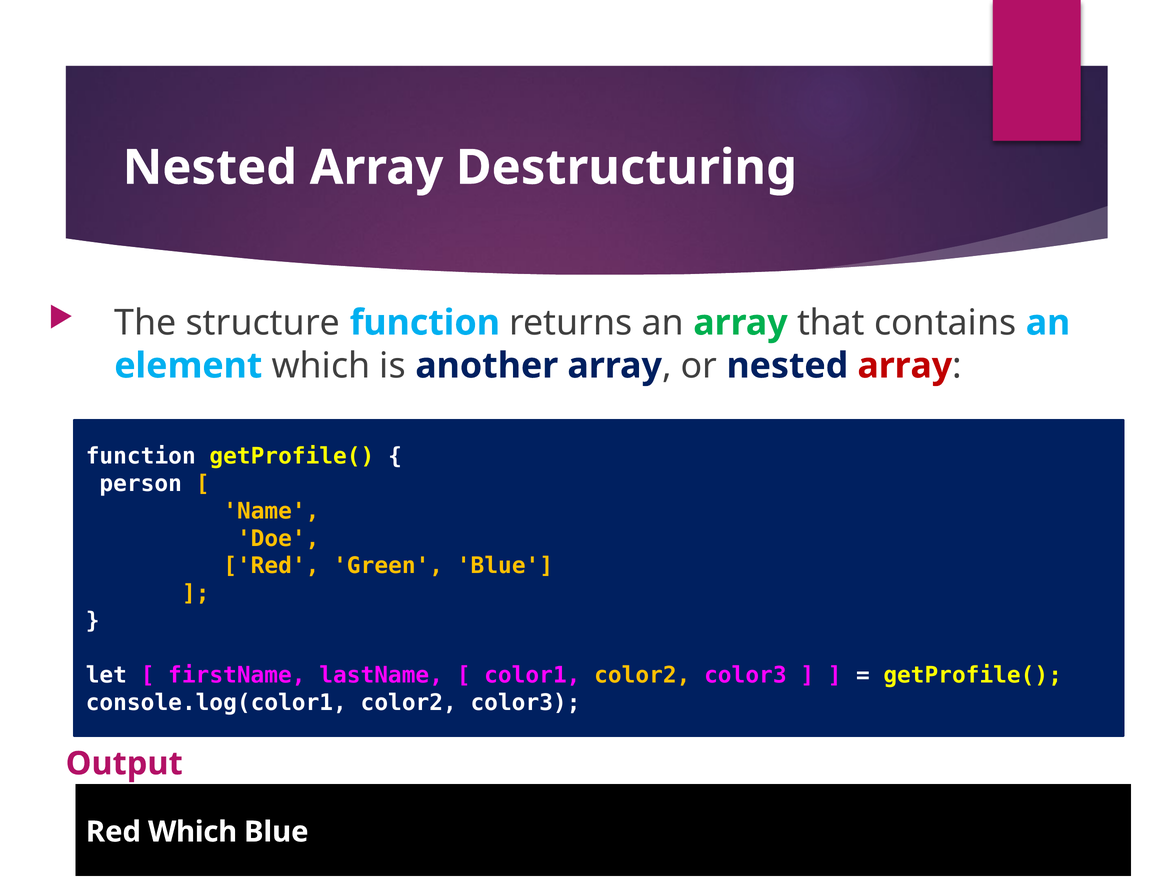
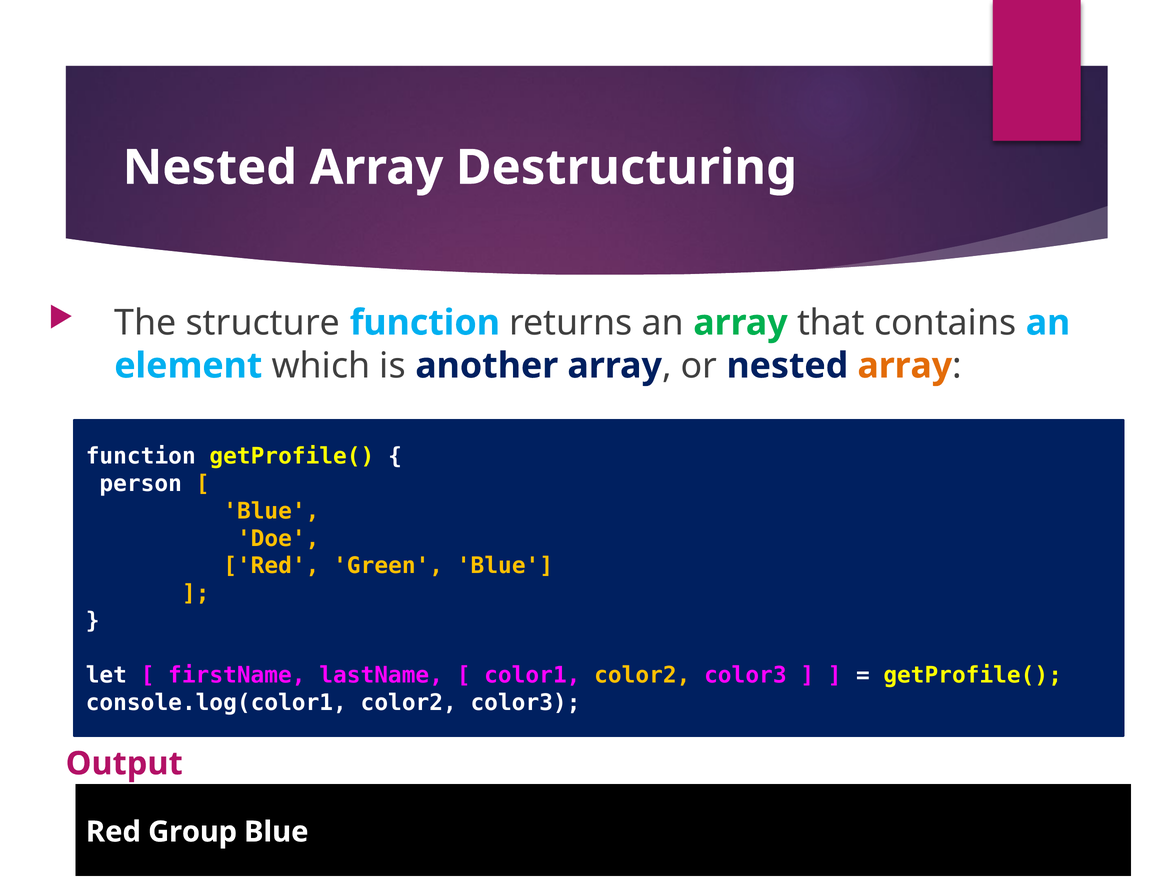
array at (905, 366) colour: red -> orange
Name at (271, 511): Name -> Blue
Red Which: Which -> Group
